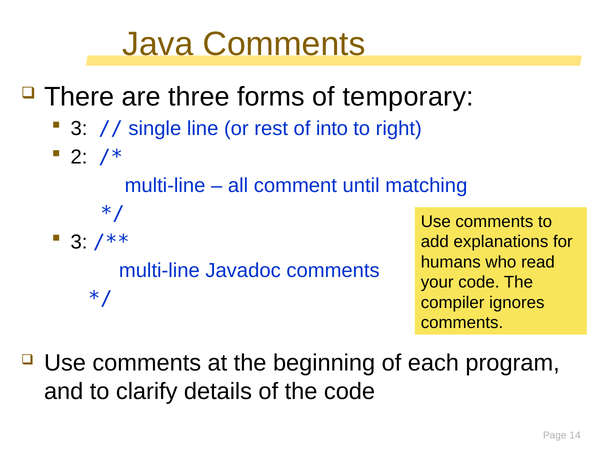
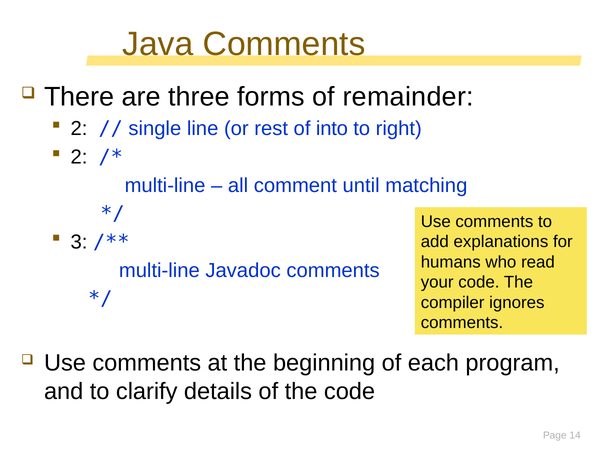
temporary: temporary -> remainder
3 at (79, 129): 3 -> 2
